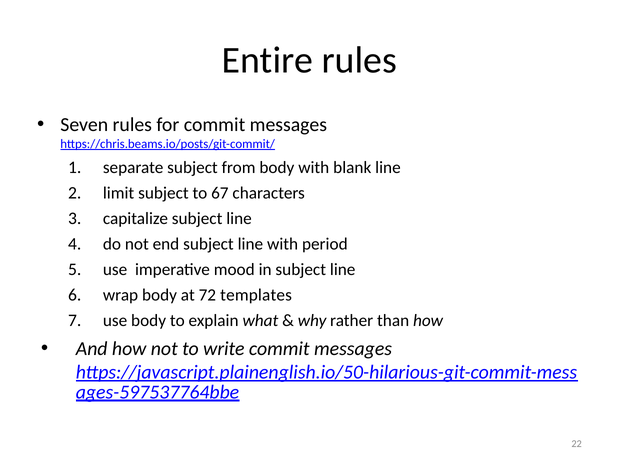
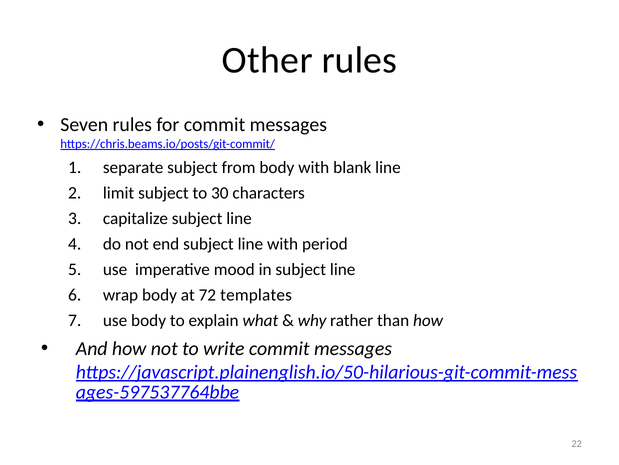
Entire: Entire -> Other
67: 67 -> 30
